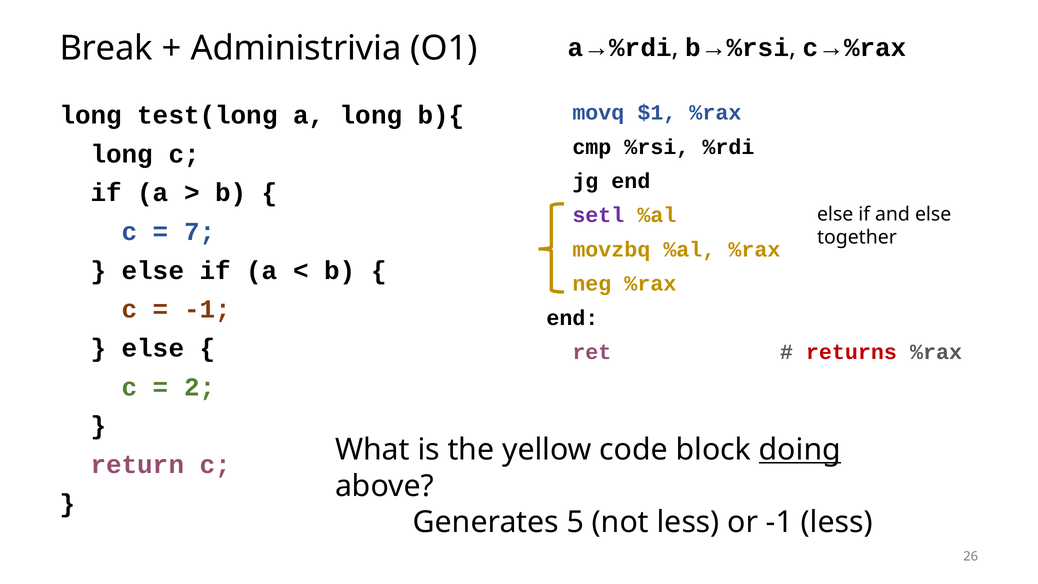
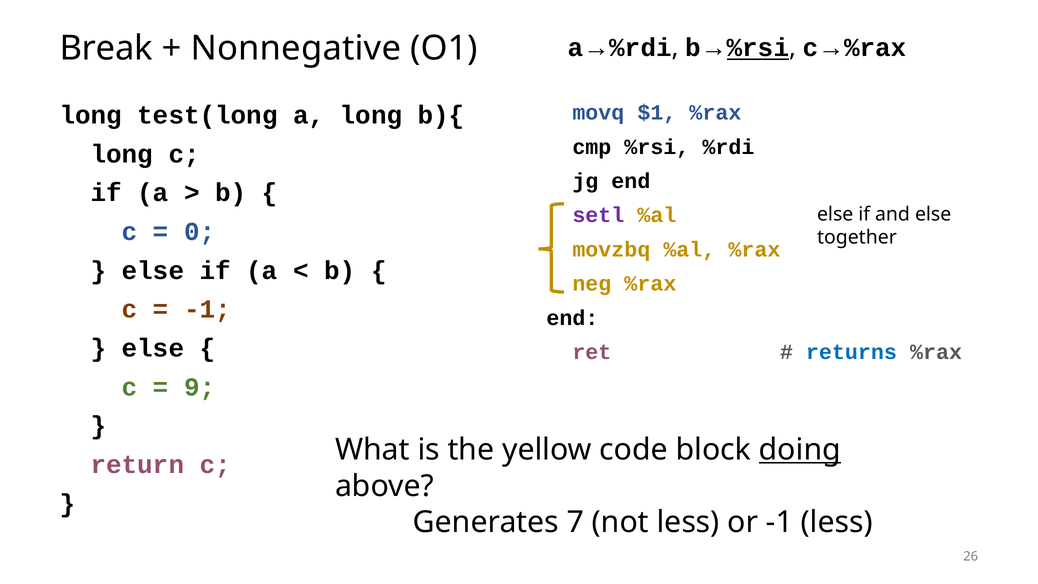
%rsi at (758, 48) underline: none -> present
Administrivia: Administrivia -> Nonnegative
7: 7 -> 0
returns colour: red -> blue
2: 2 -> 9
5: 5 -> 7
